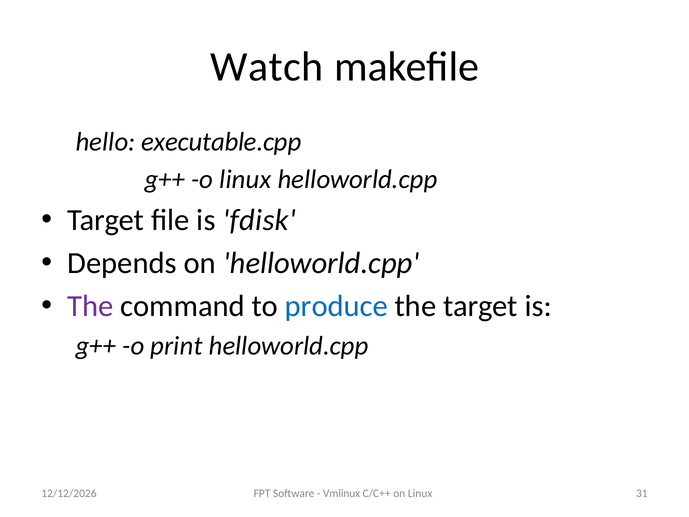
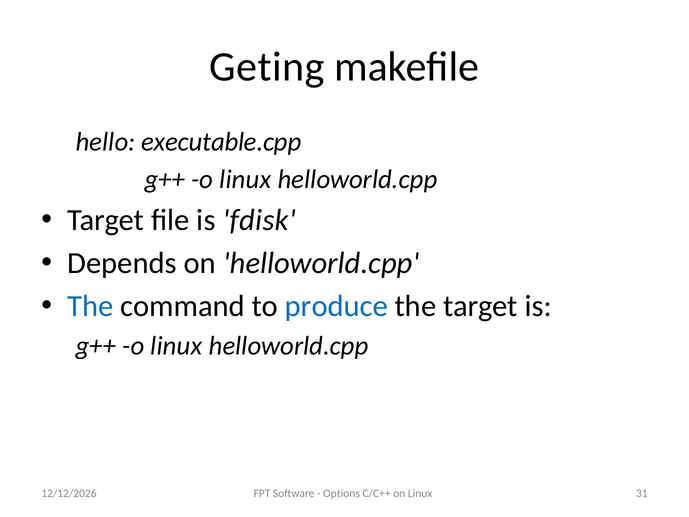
Watch: Watch -> Geting
The at (90, 306) colour: purple -> blue
print at (176, 346): print -> linux
Vmlinux: Vmlinux -> Options
